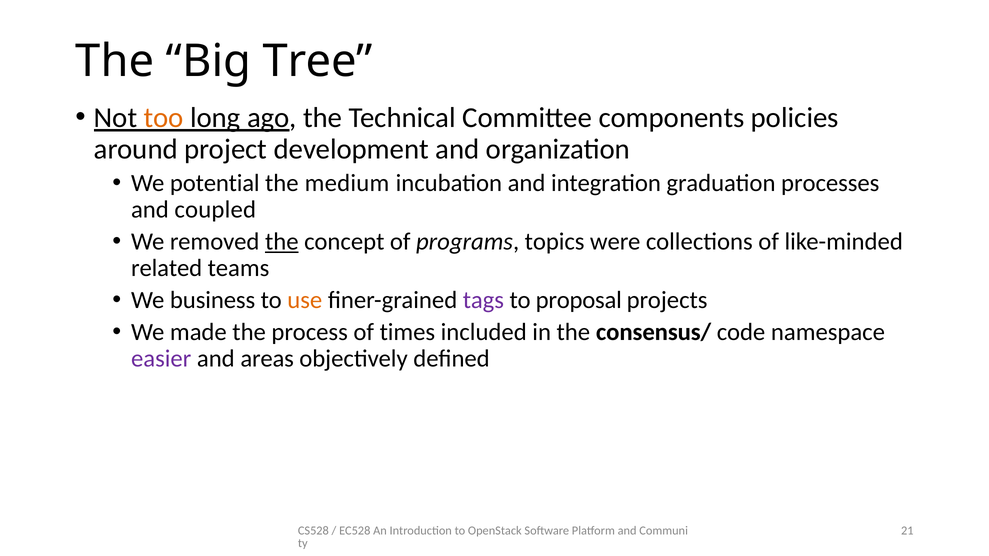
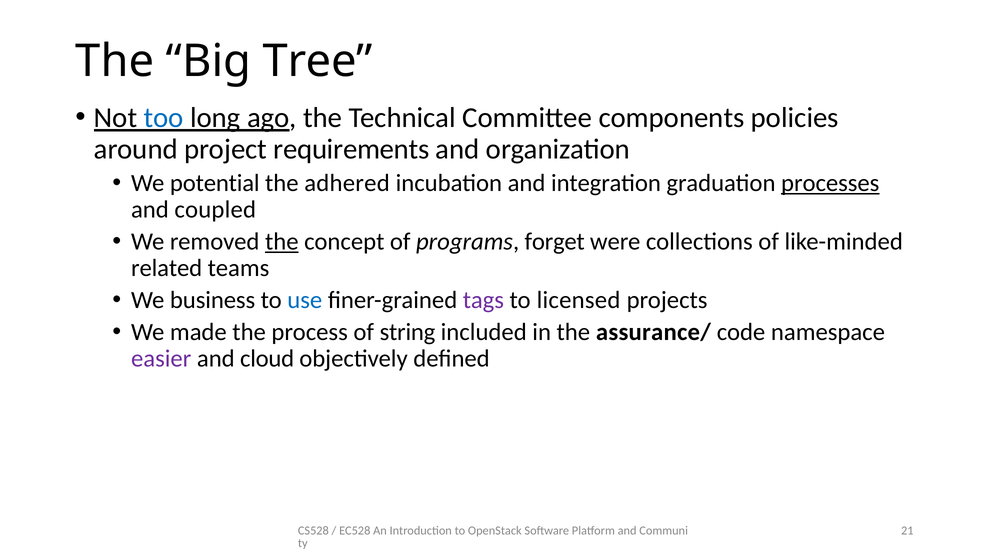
too colour: orange -> blue
development: development -> requirements
medium: medium -> adhered
processes underline: none -> present
topics: topics -> forget
use colour: orange -> blue
proposal: proposal -> licensed
times: times -> string
consensus/: consensus/ -> assurance/
areas: areas -> cloud
